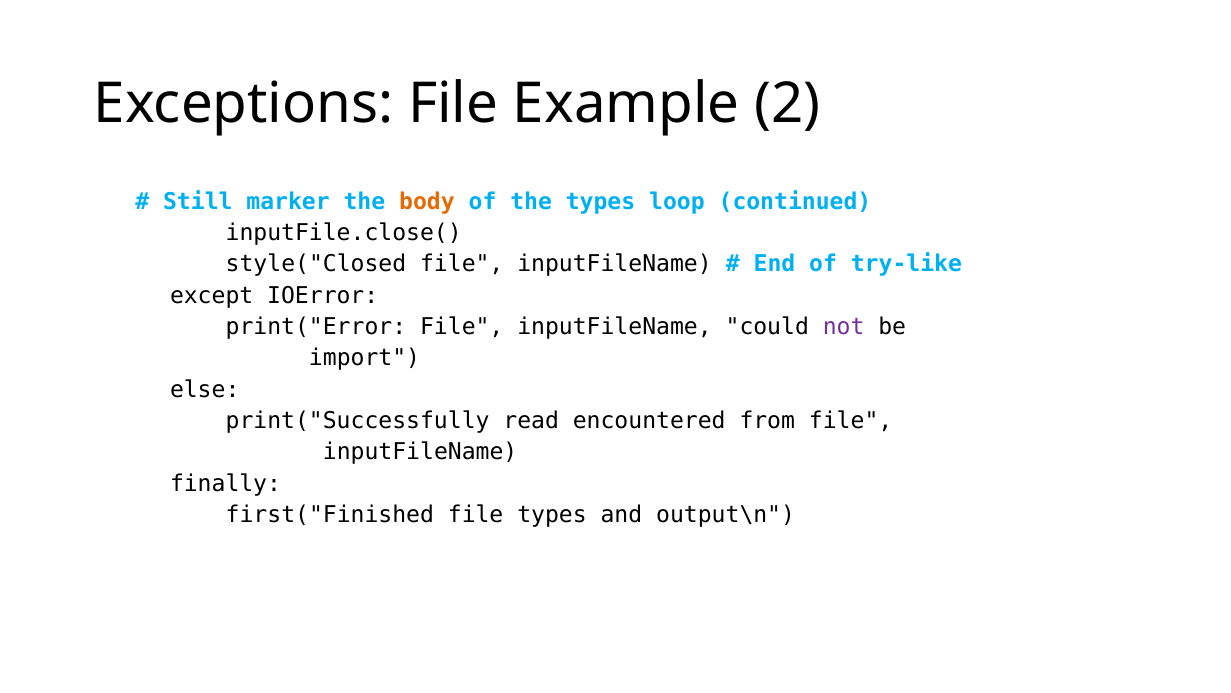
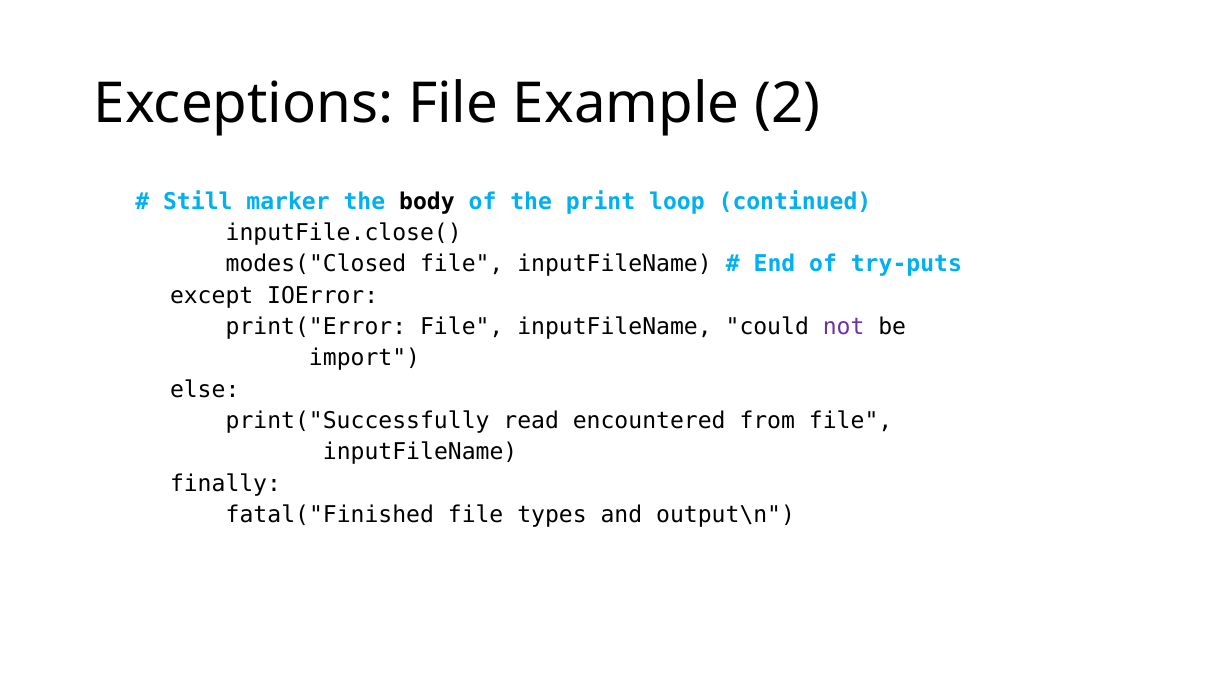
body colour: orange -> black
the types: types -> print
style("Closed: style("Closed -> modes("Closed
try-like: try-like -> try-puts
first("Finished: first("Finished -> fatal("Finished
